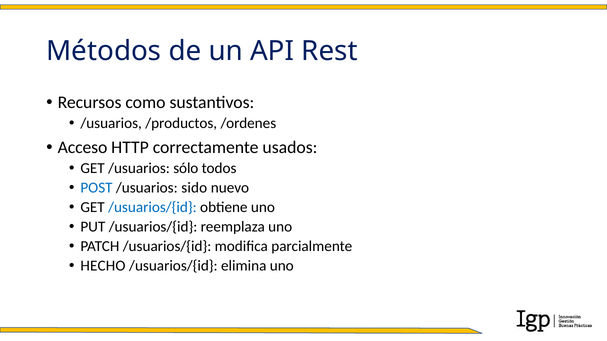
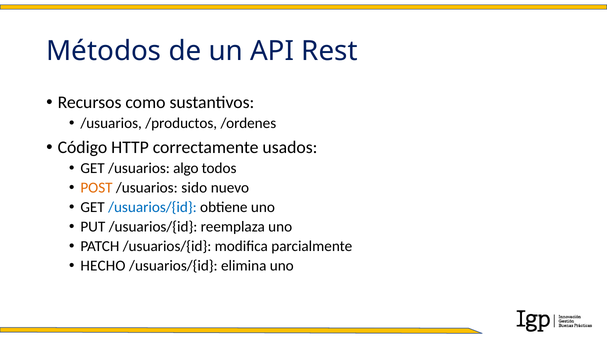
Acceso: Acceso -> Código
sólo: sólo -> algo
POST colour: blue -> orange
